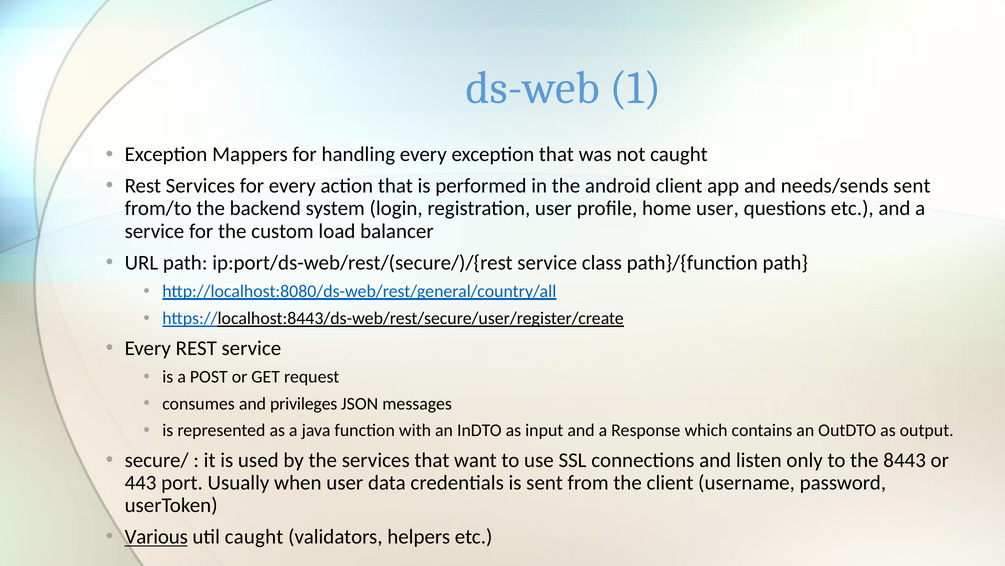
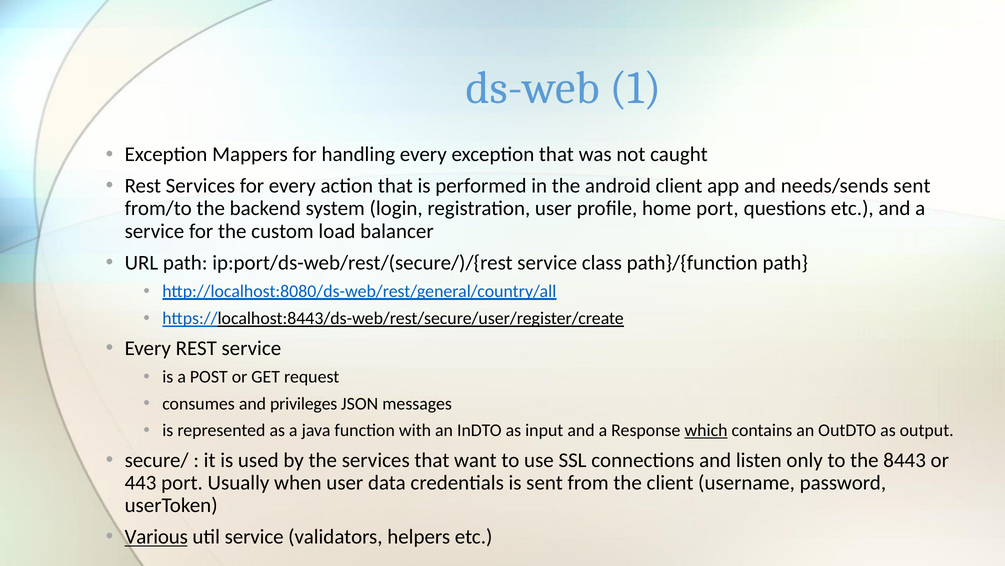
home user: user -> port
which underline: none -> present
util caught: caught -> service
